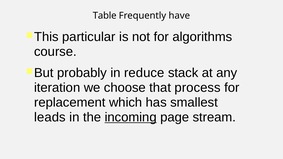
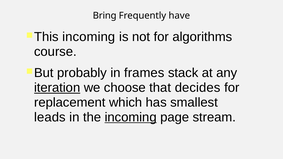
Table: Table -> Bring
This particular: particular -> incoming
reduce: reduce -> frames
iteration underline: none -> present
process: process -> decides
